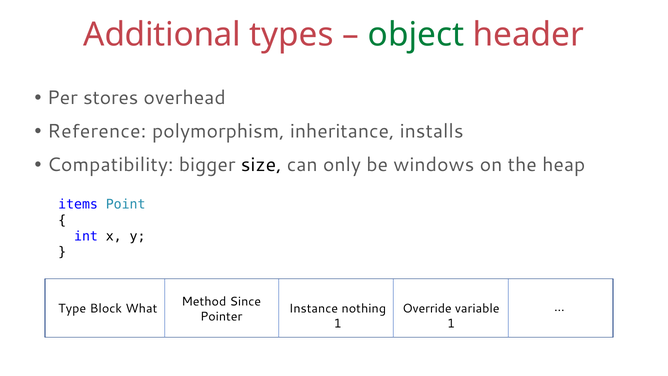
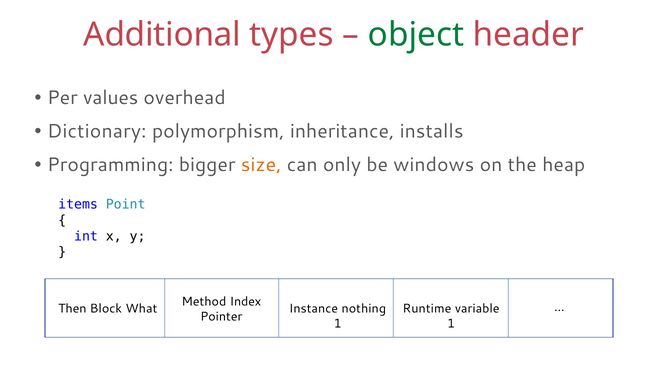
stores: stores -> values
Reference: Reference -> Dictionary
Compatibility: Compatibility -> Programming
size colour: black -> orange
Since: Since -> Index
Type: Type -> Then
Override: Override -> Runtime
